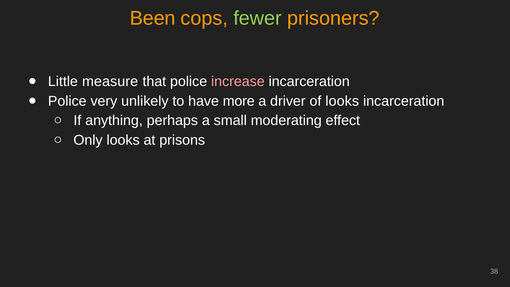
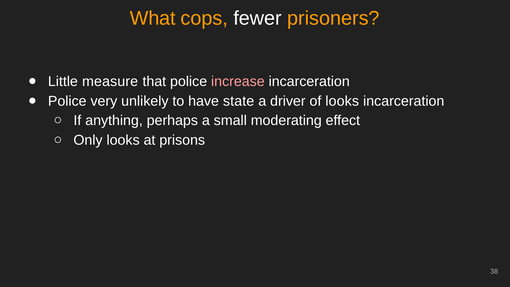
Been: Been -> What
fewer colour: light green -> white
more: more -> state
